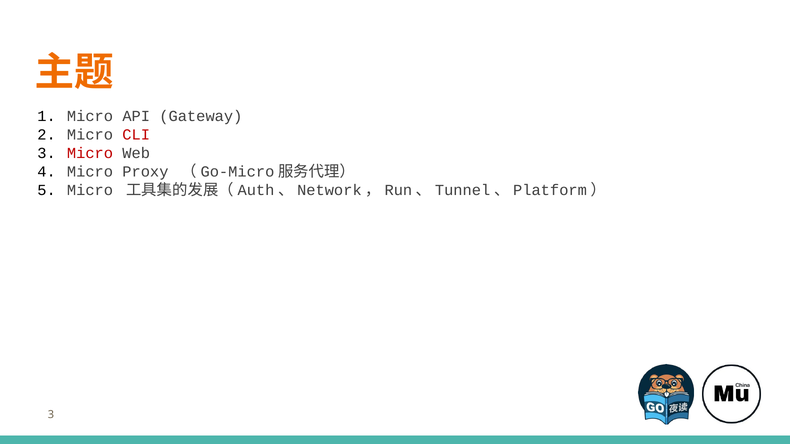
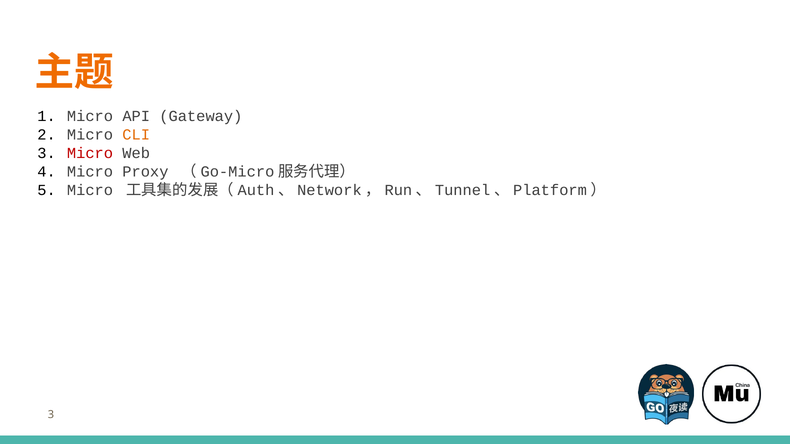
CLI colour: red -> orange
